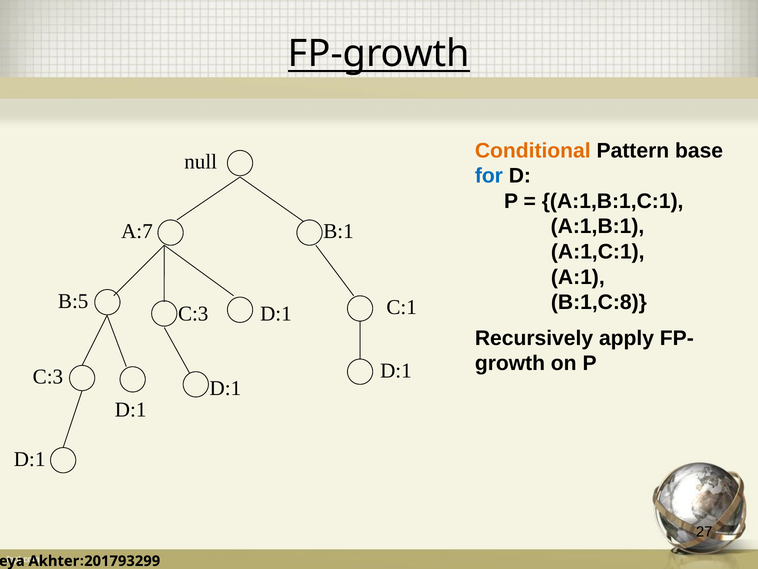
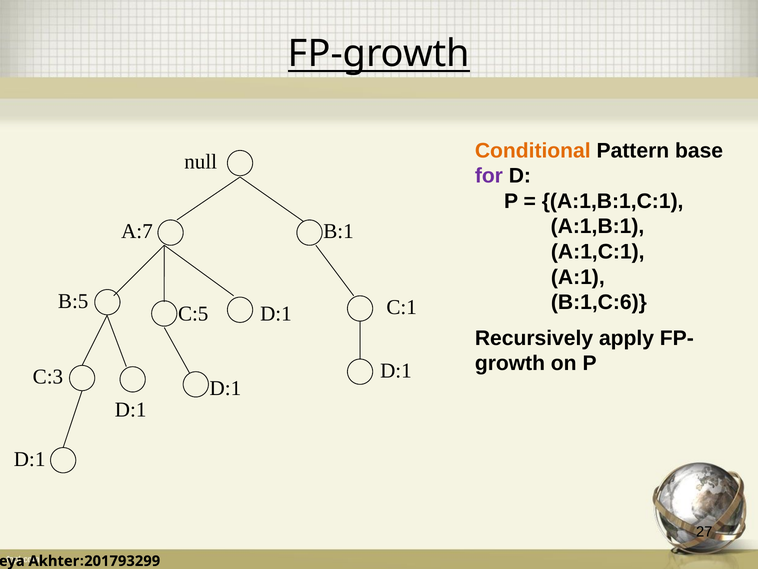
for colour: blue -> purple
B:1,C:8: B:1,C:8 -> B:1,C:6
C:3 at (193, 313): C:3 -> C:5
